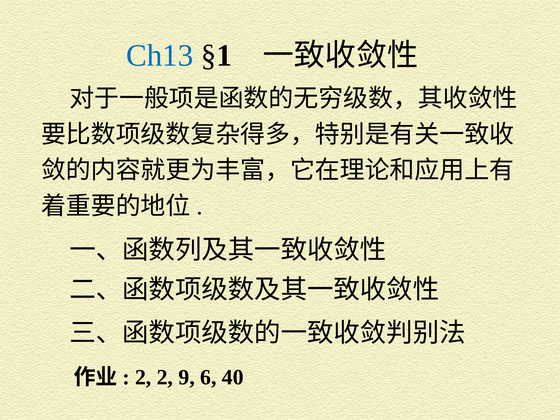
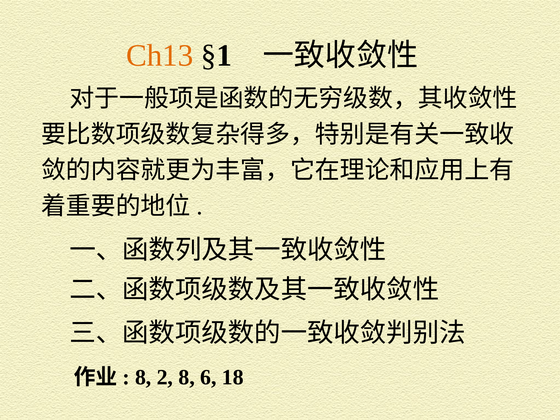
Ch13 colour: blue -> orange
2 at (143, 377): 2 -> 8
2 9: 9 -> 8
40: 40 -> 18
